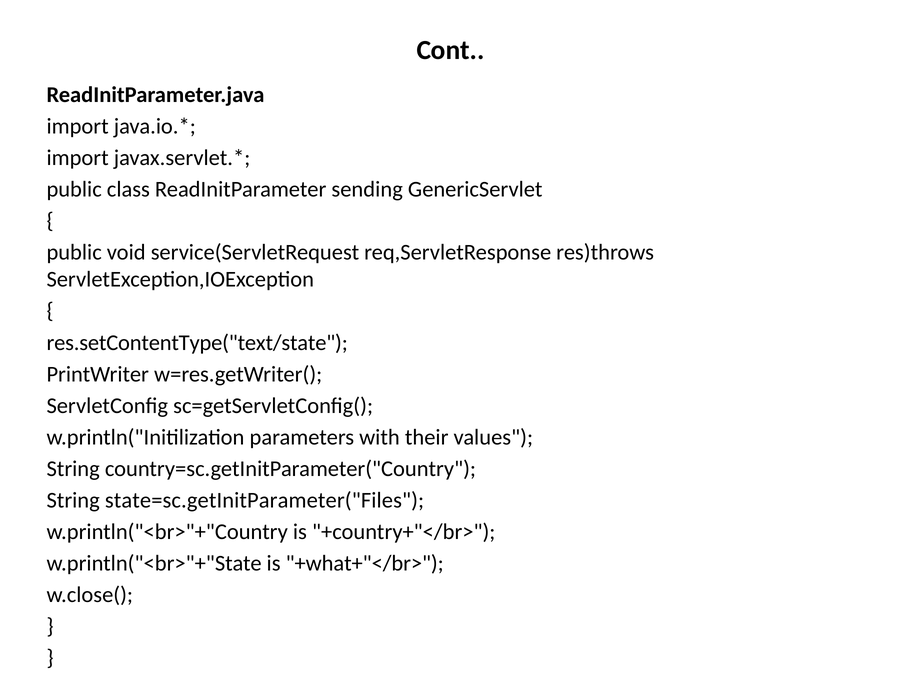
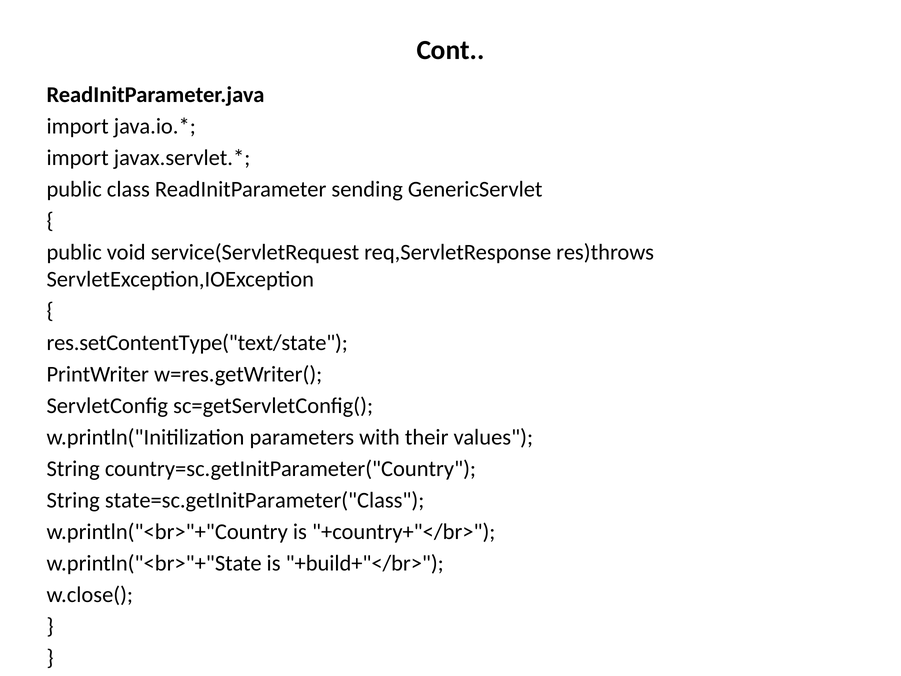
state=sc.getInitParameter("Files: state=sc.getInitParameter("Files -> state=sc.getInitParameter("Class
+what+"</br>: +what+"</br> -> +build+"</br>
